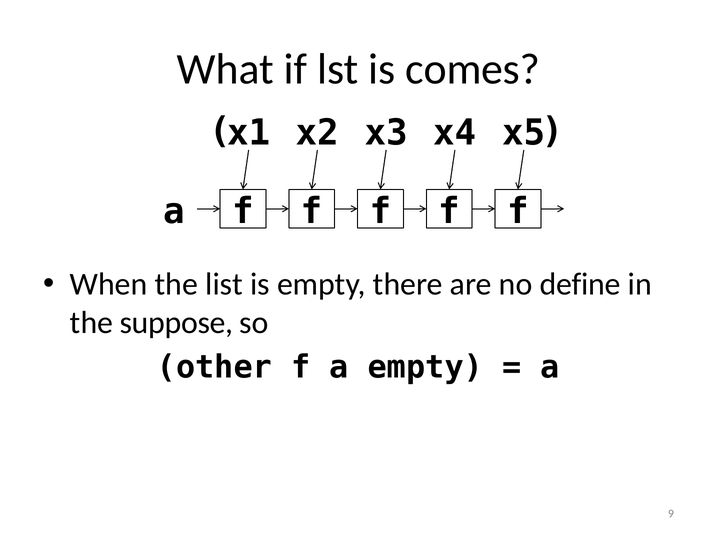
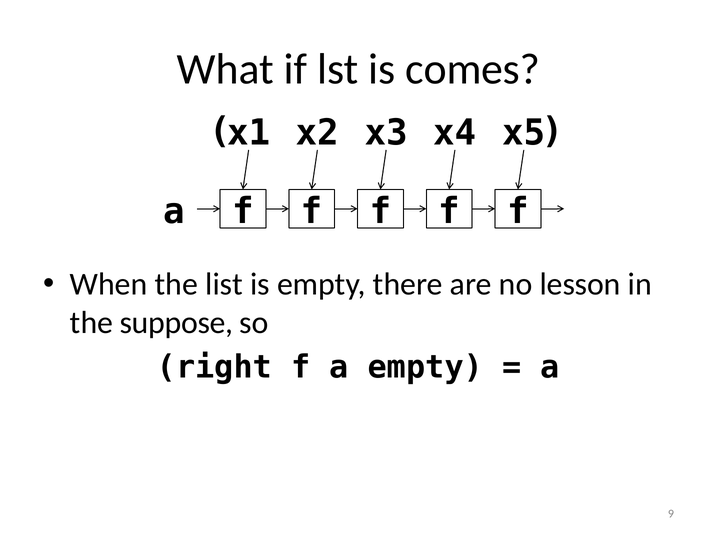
define: define -> lesson
other: other -> right
